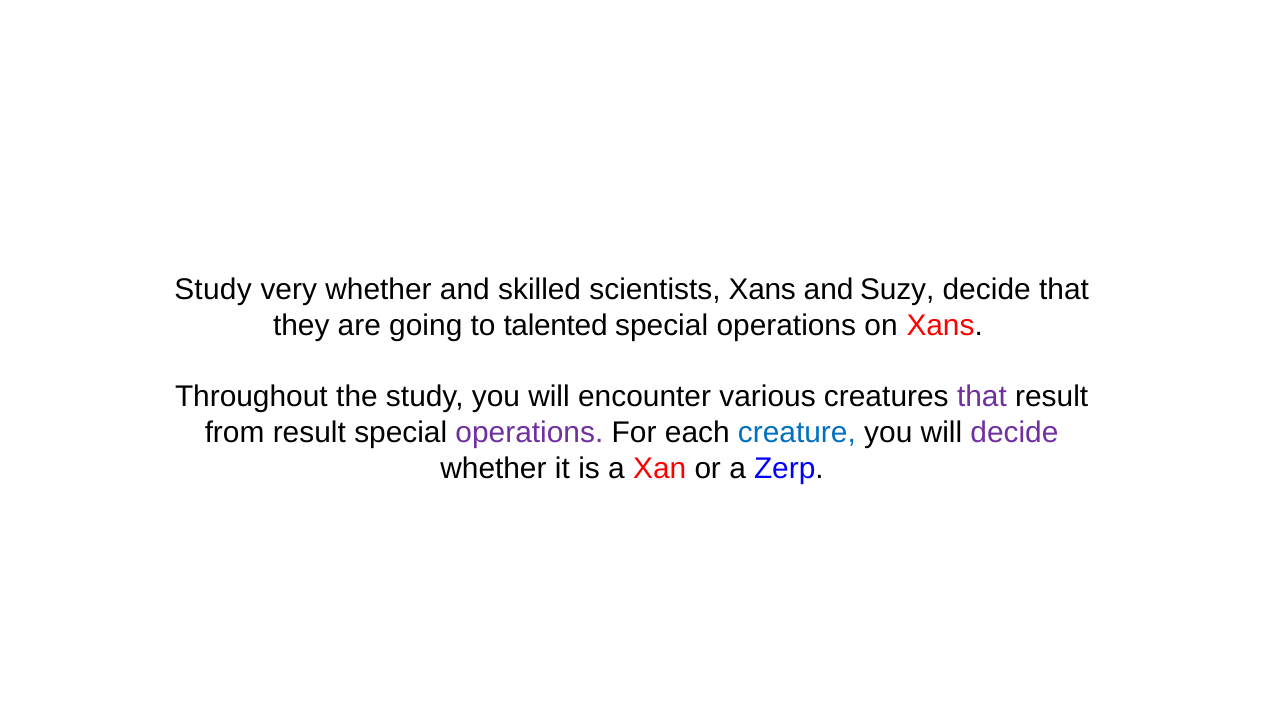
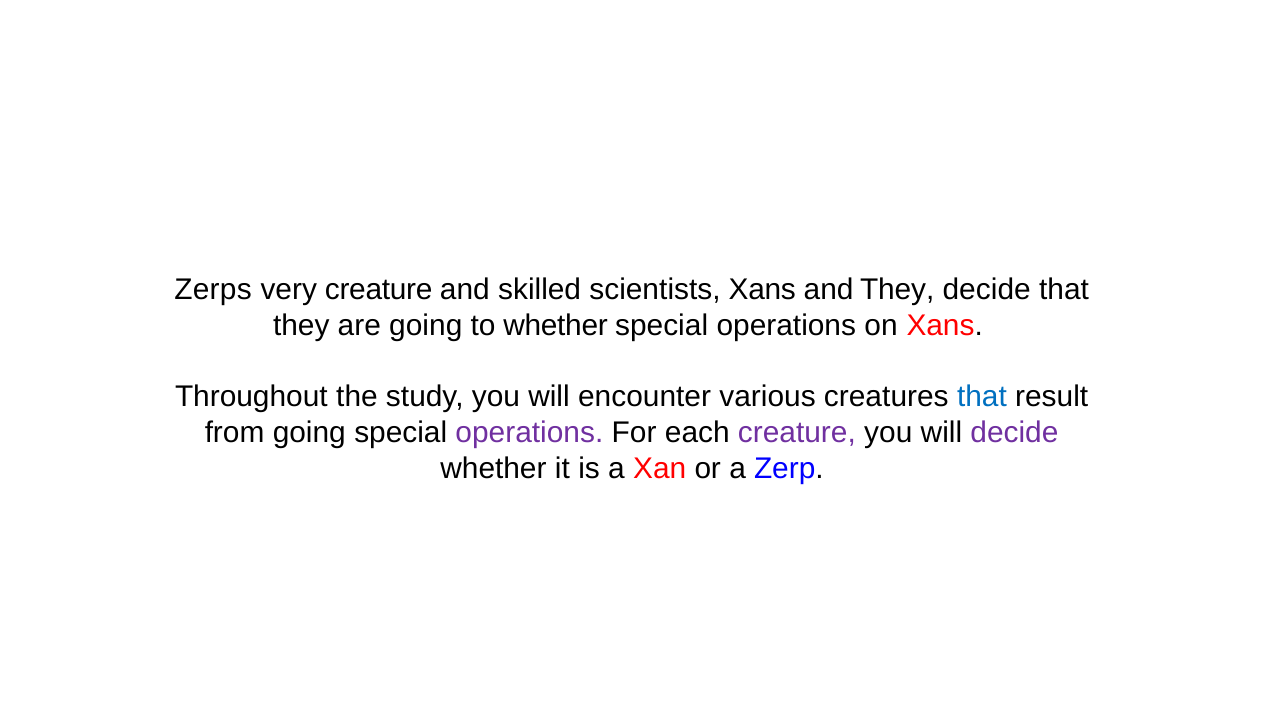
Study at (213, 289): Study -> Zerps
very whether: whether -> creature
and Suzy: Suzy -> They
to talented: talented -> whether
that at (982, 397) colour: purple -> blue
from result: result -> going
creature at (797, 433) colour: blue -> purple
